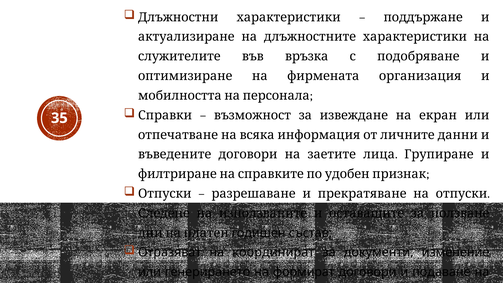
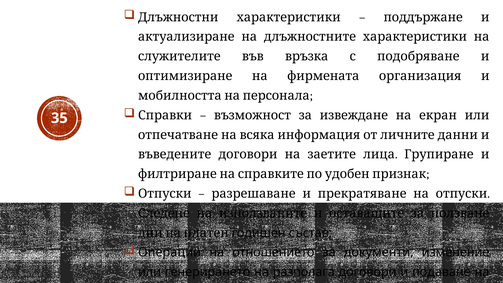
Отразяват: Отразяват -> Операции
координират: координират -> отношението
формират: формират -> разполага
